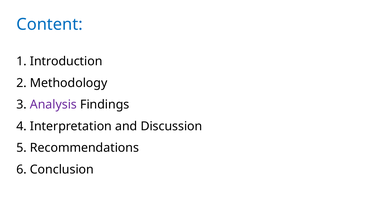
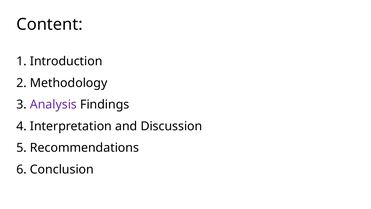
Content colour: blue -> black
